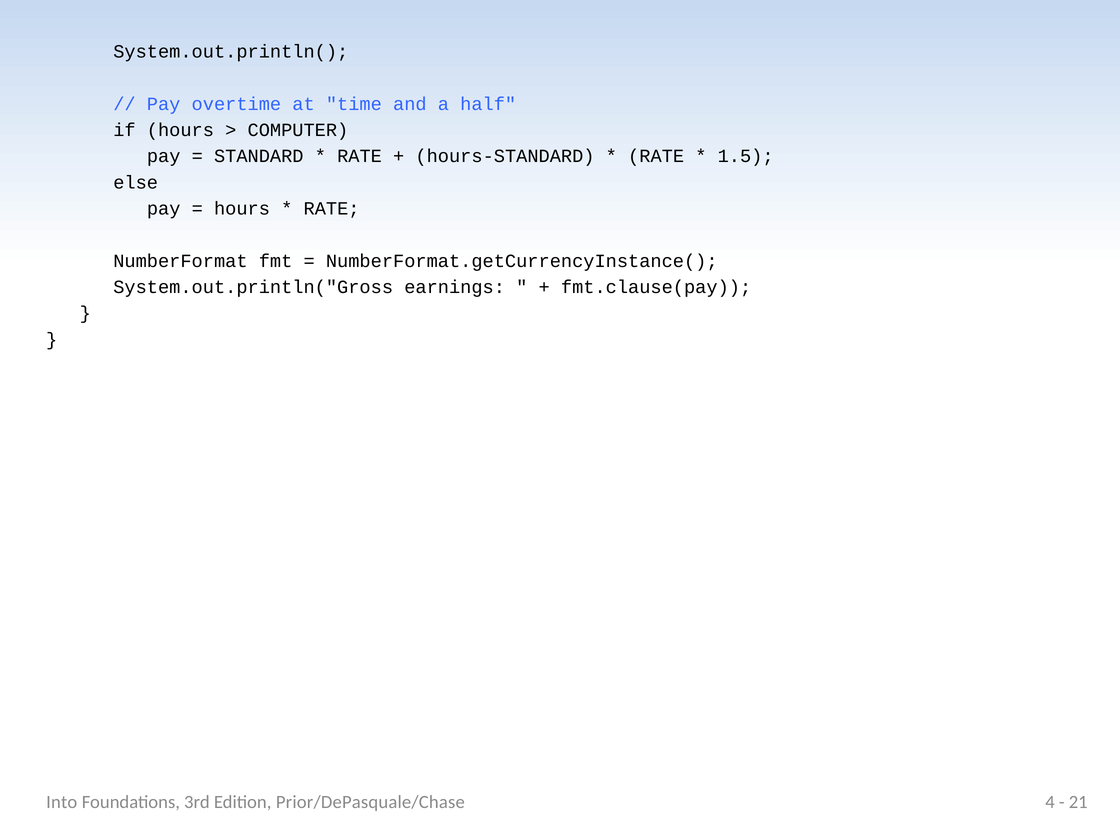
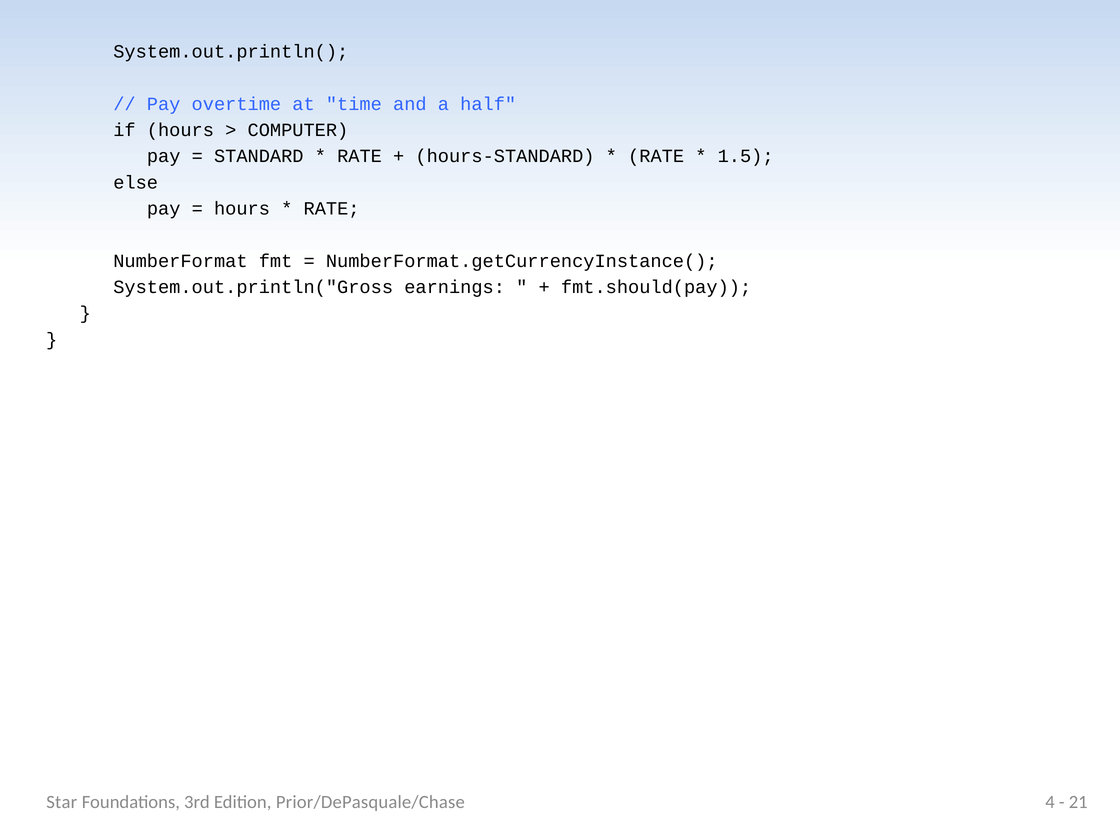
fmt.clause(pay: fmt.clause(pay -> fmt.should(pay
Into: Into -> Star
